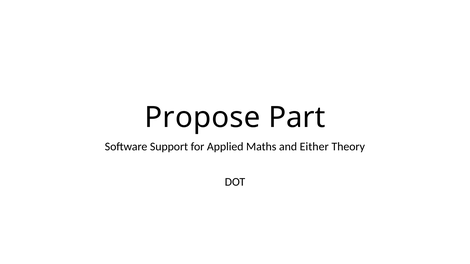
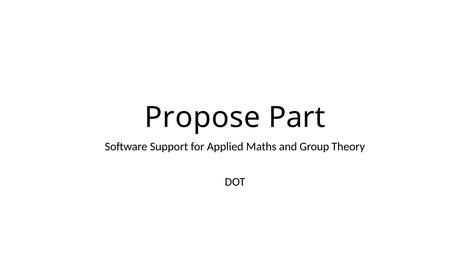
Either: Either -> Group
